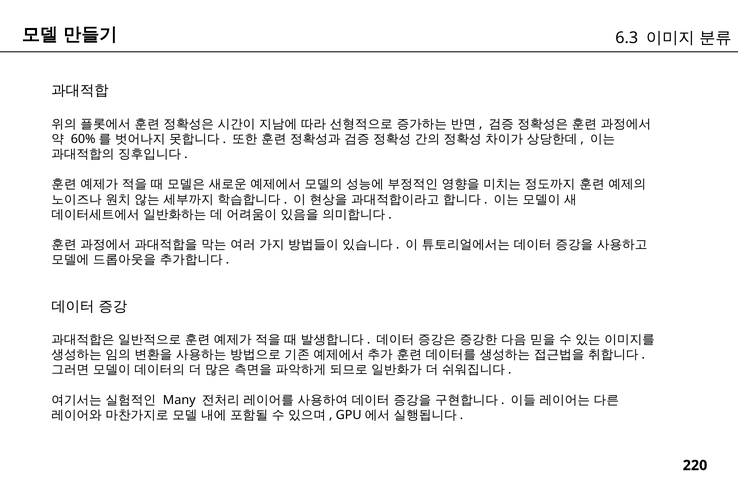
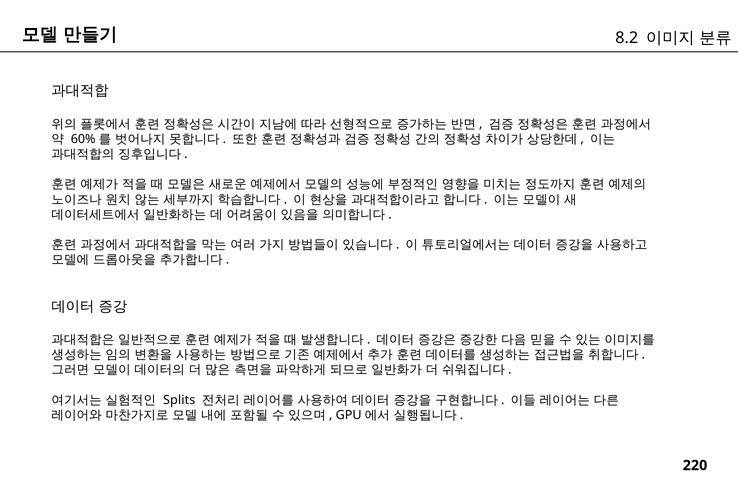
6.3: 6.3 -> 8.2
Many: Many -> Splits
